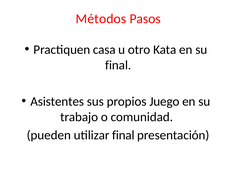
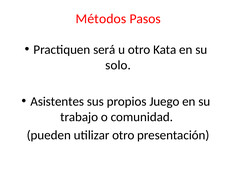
casa: casa -> será
final at (118, 65): final -> solo
utilizar final: final -> otro
